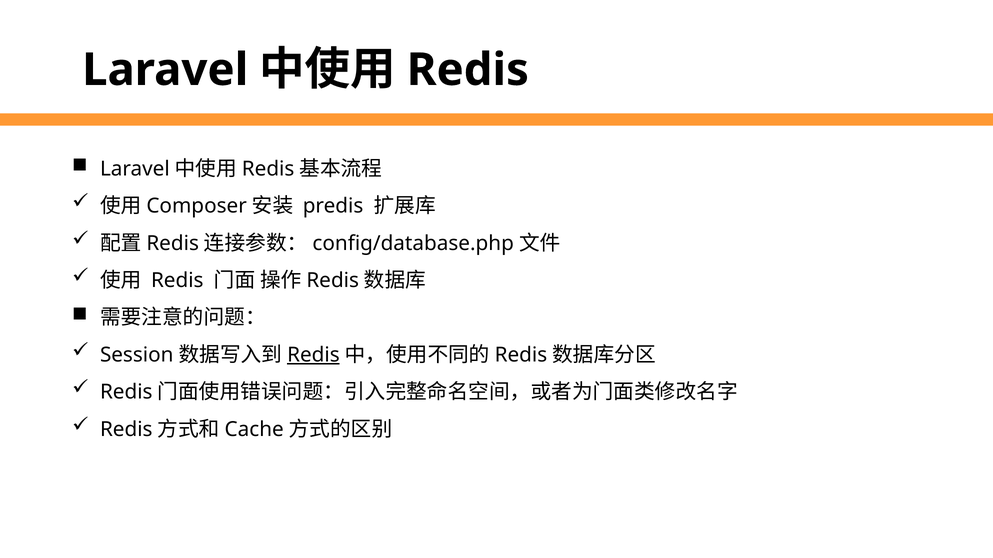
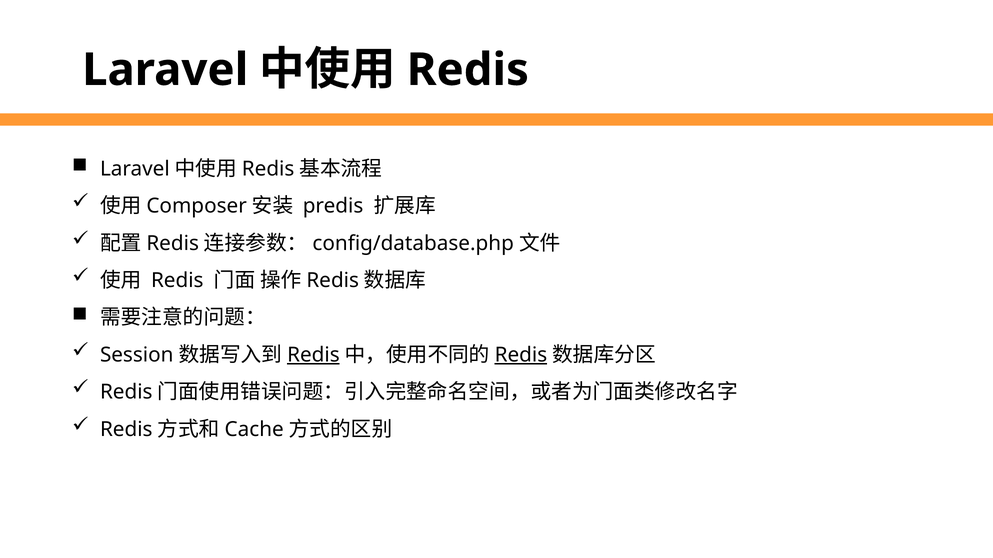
Redis at (521, 355) underline: none -> present
